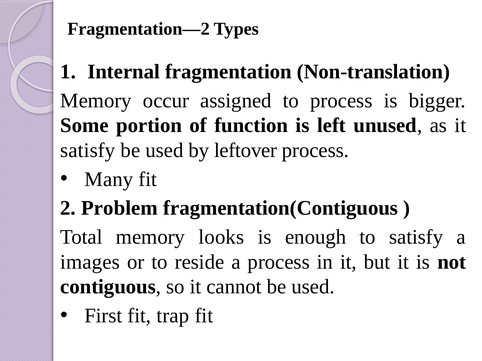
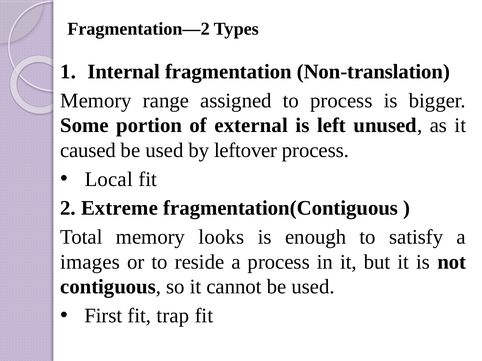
occur: occur -> range
function: function -> external
satisfy at (88, 151): satisfy -> caused
Many: Many -> Local
Problem: Problem -> Extreme
